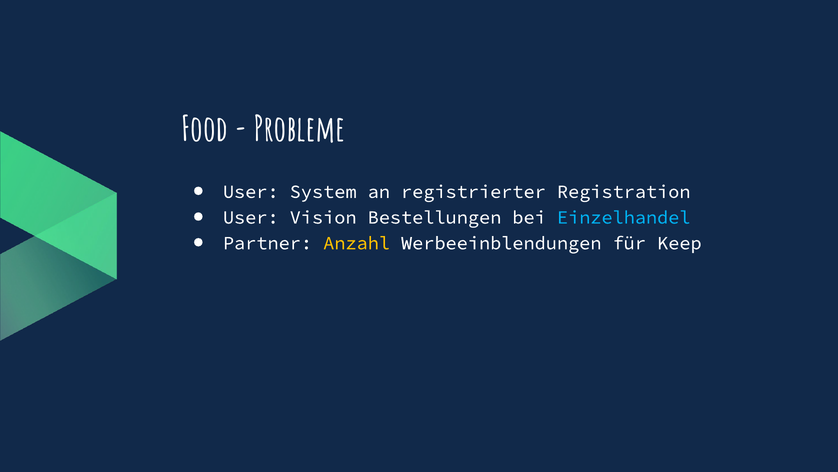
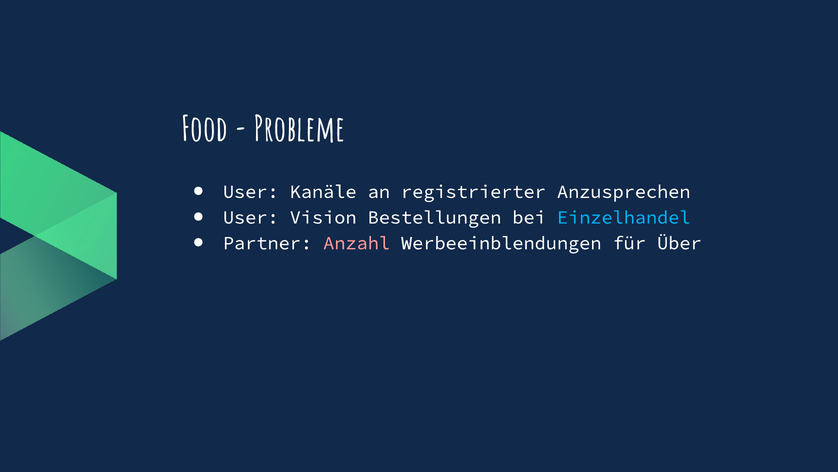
System: System -> Kanäle
Registration: Registration -> Anzusprechen
Anzahl colour: yellow -> pink
Keep: Keep -> Über
